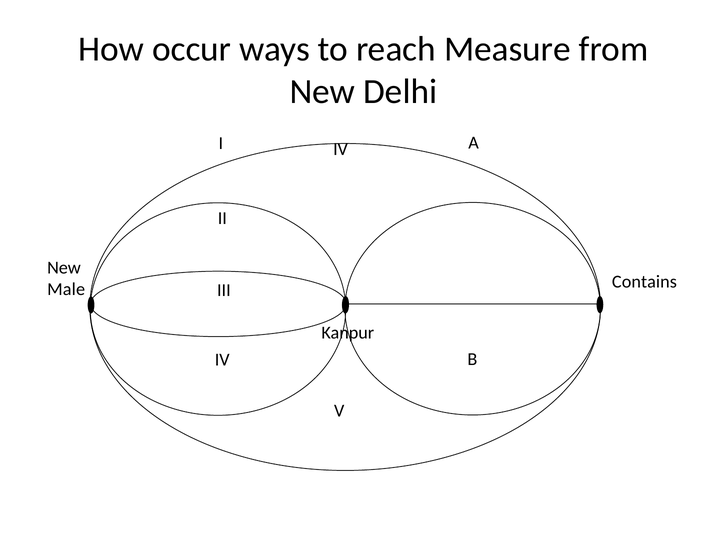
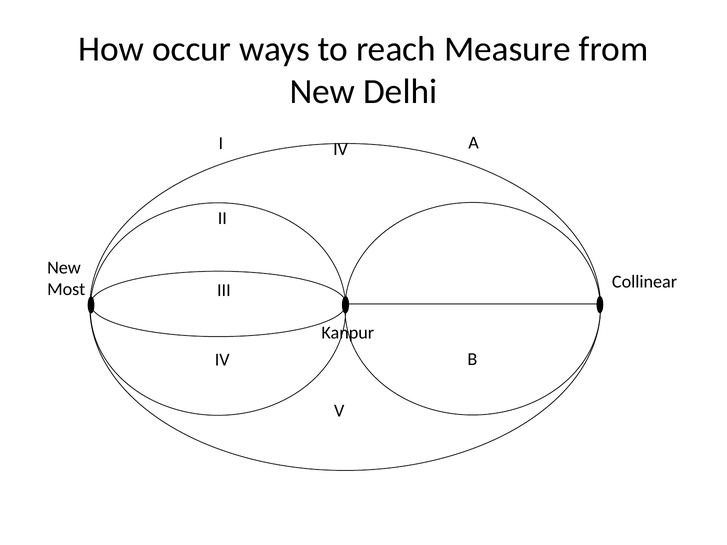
Contains: Contains -> Collinear
Male: Male -> Most
